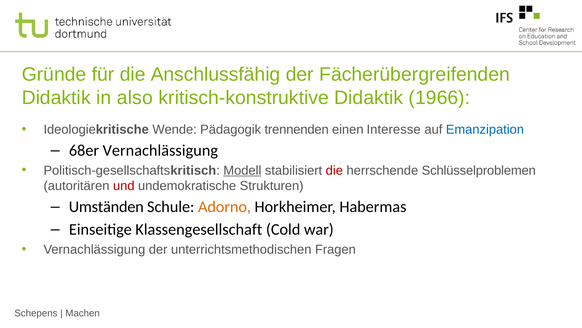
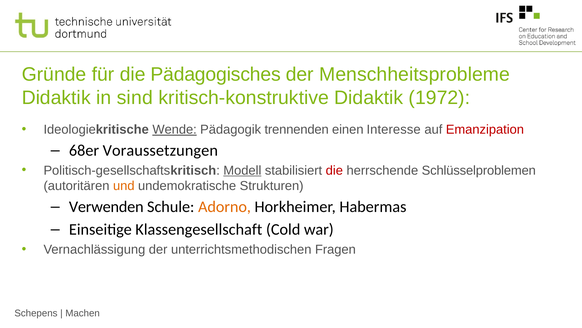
Anschlussfähig: Anschlussfähig -> Pädagogisches
Fächerübergreifenden: Fächerübergreifenden -> Menschheitsprobleme
also: also -> sind
1966: 1966 -> 1972
Wende underline: none -> present
Emanzipation colour: blue -> red
68er Vernachlässigung: Vernachlässigung -> Voraussetzungen
und colour: red -> orange
Umständen: Umständen -> Verwenden
